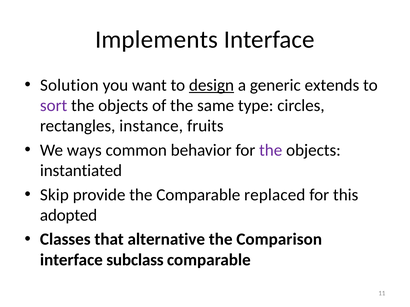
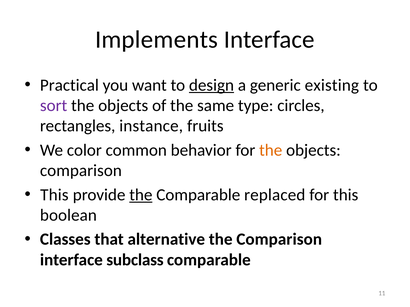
Solution: Solution -> Practical
extends: extends -> existing
ways: ways -> color
the at (271, 150) colour: purple -> orange
instantiated at (81, 171): instantiated -> comparison
Skip at (54, 195): Skip -> This
the at (141, 195) underline: none -> present
adopted: adopted -> boolean
